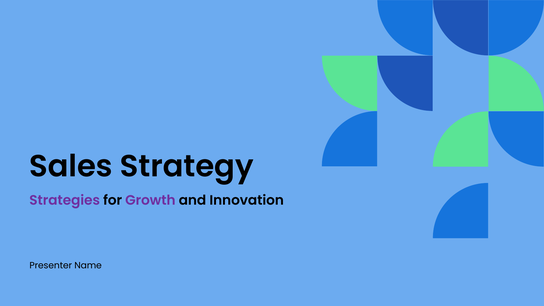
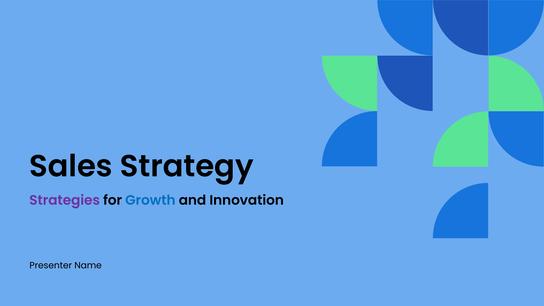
Growth colour: purple -> blue
